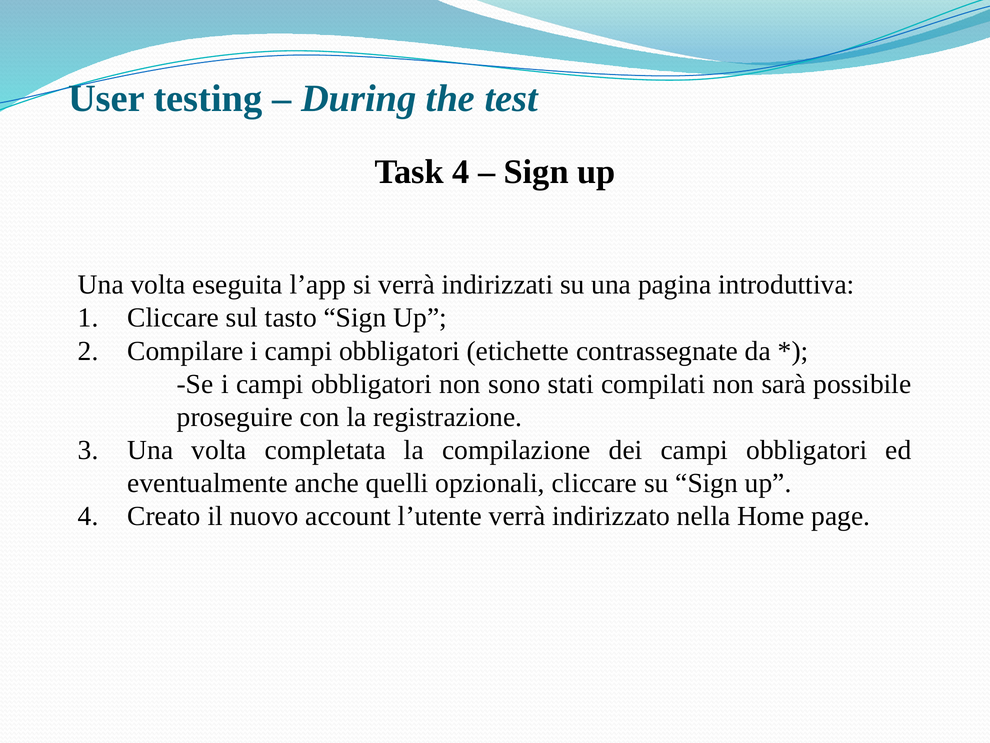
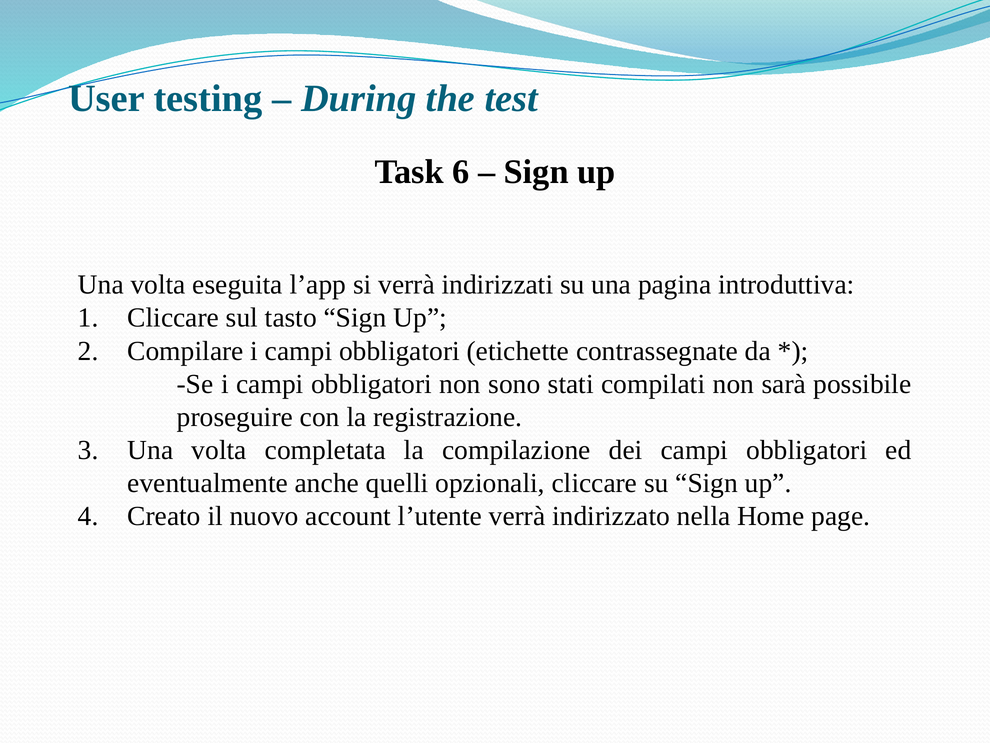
Task 4: 4 -> 6
